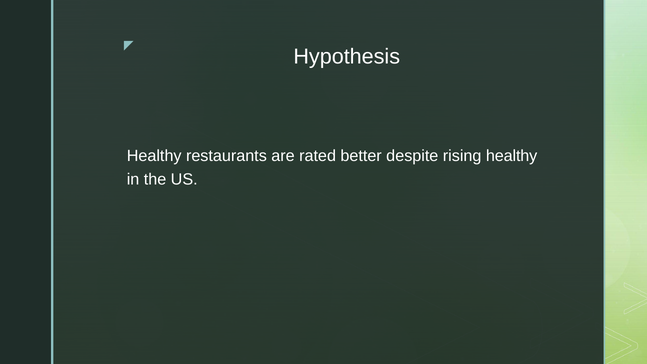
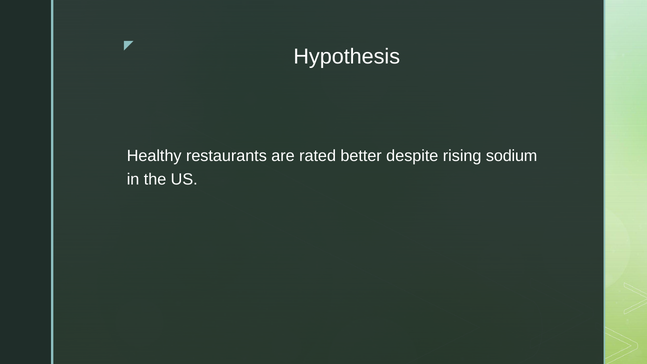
rising healthy: healthy -> sodium
